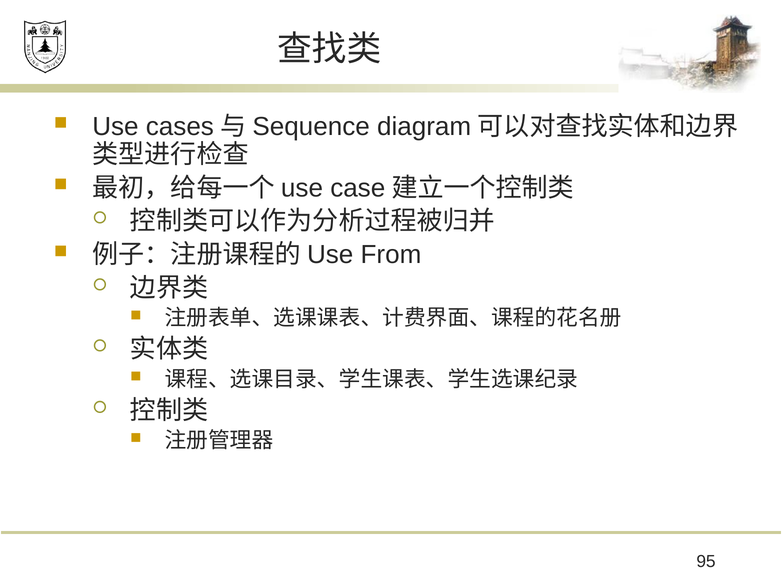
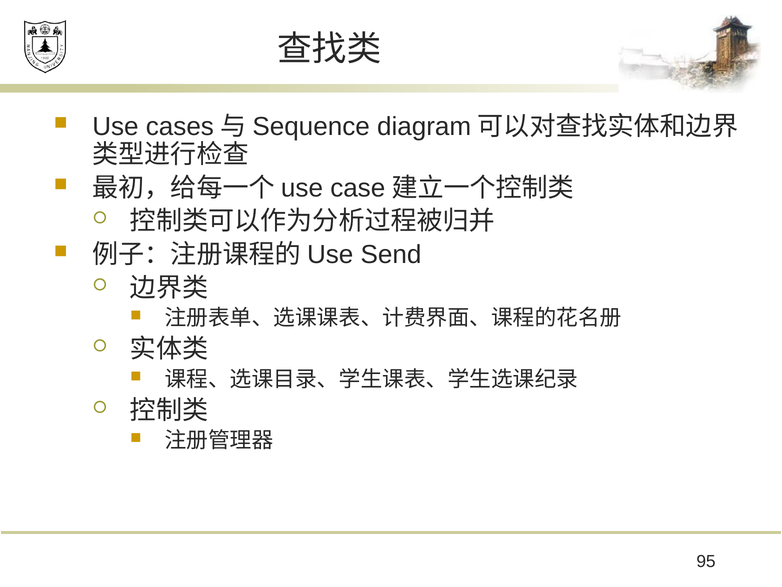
From: From -> Send
